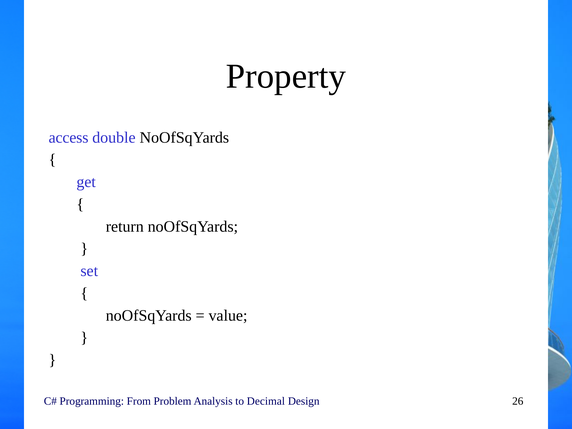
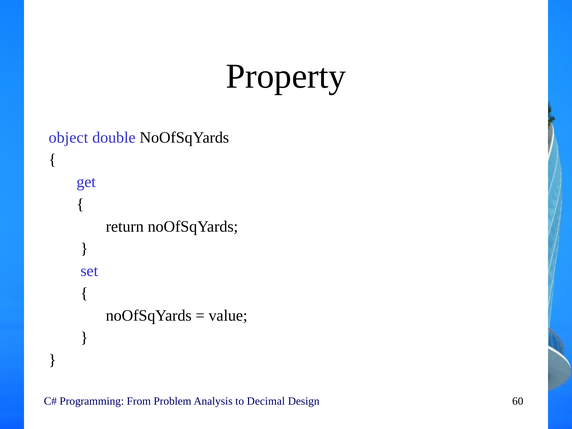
access: access -> object
26: 26 -> 60
